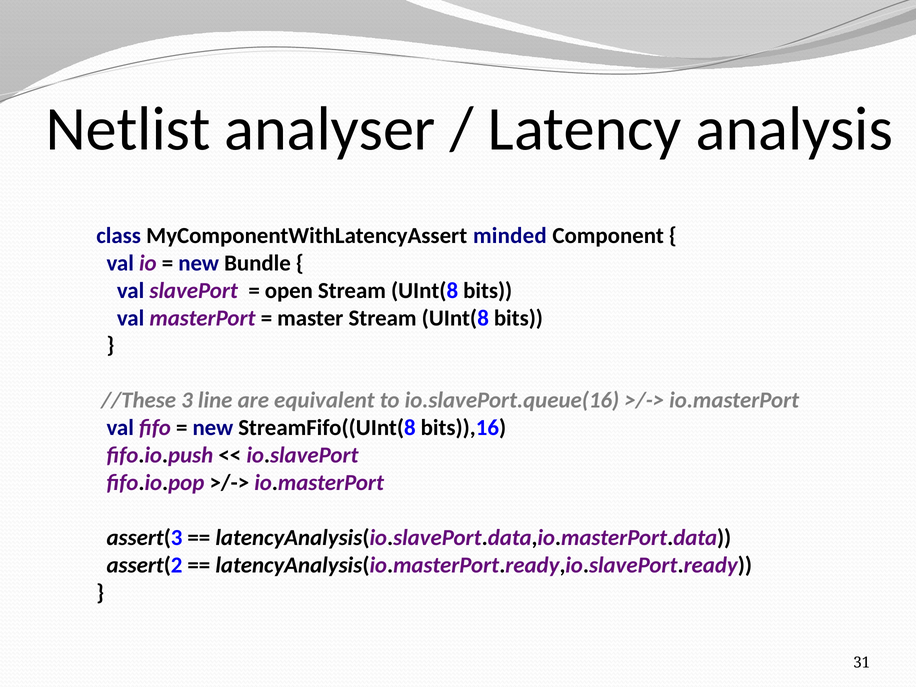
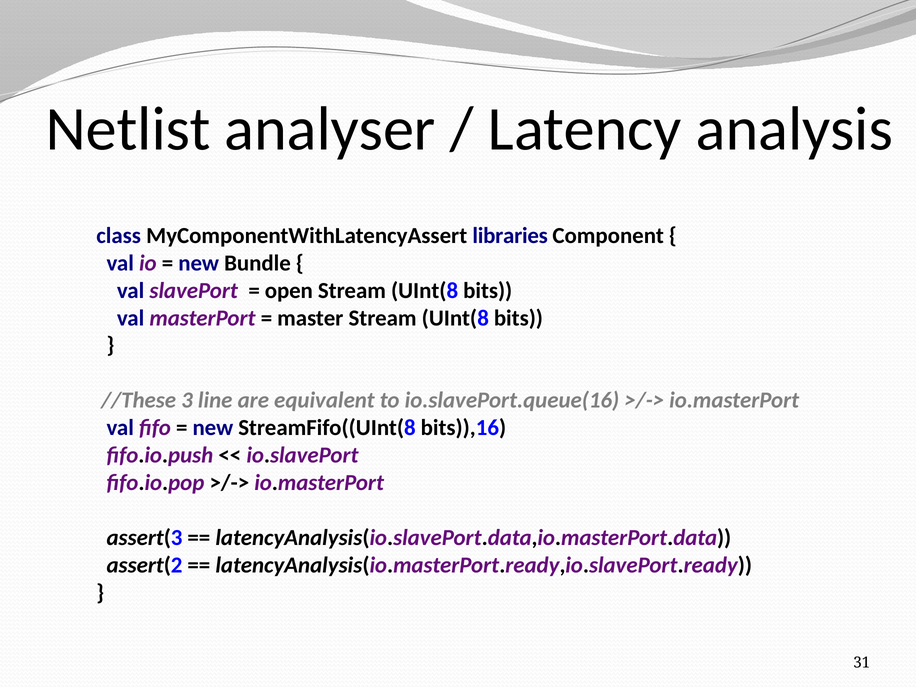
minded: minded -> libraries
